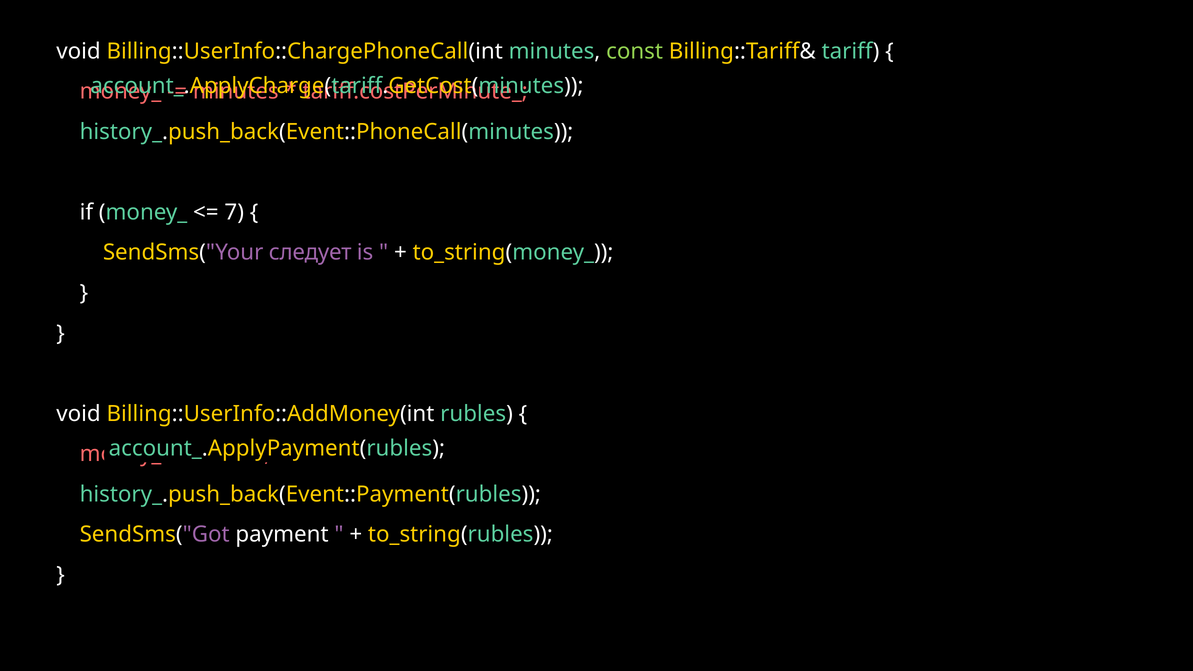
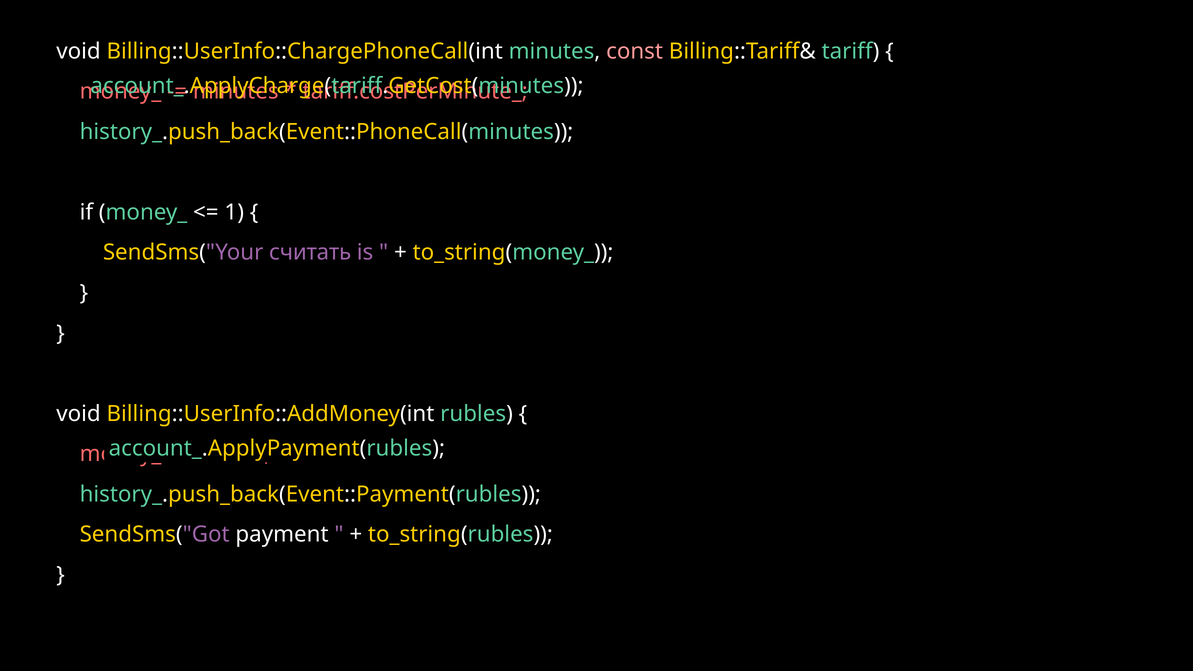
const colour: light green -> pink
7: 7 -> 1
следует: следует -> считать
